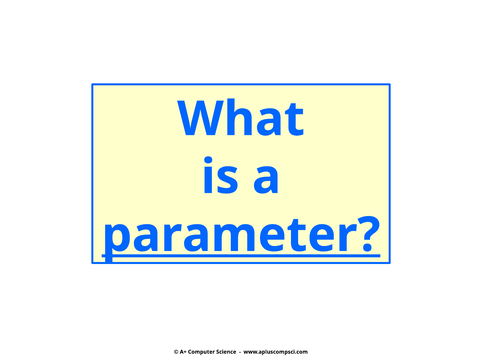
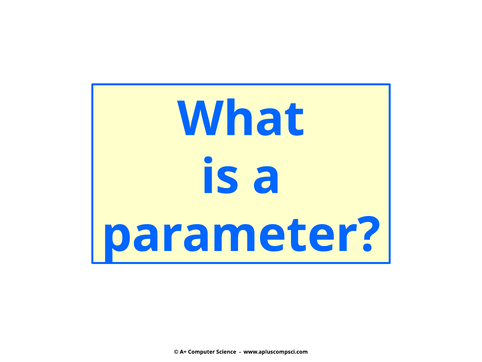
parameter underline: present -> none
